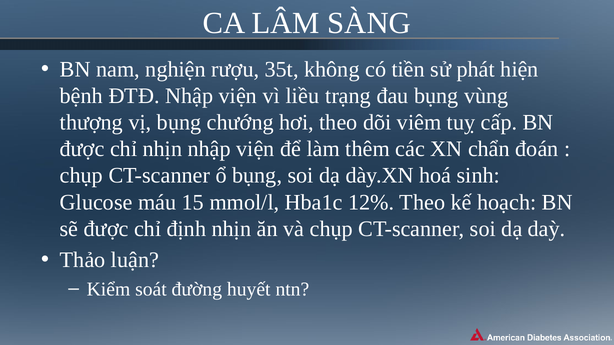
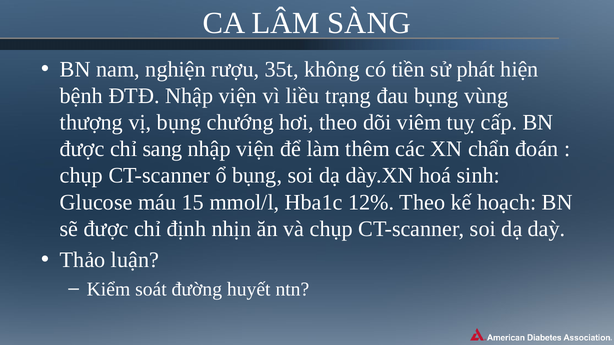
chỉ nhịn: nhịn -> sang
